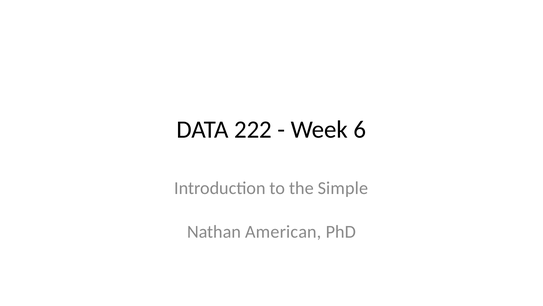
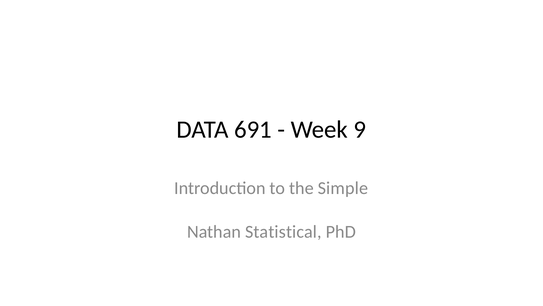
222: 222 -> 691
6: 6 -> 9
American: American -> Statistical
